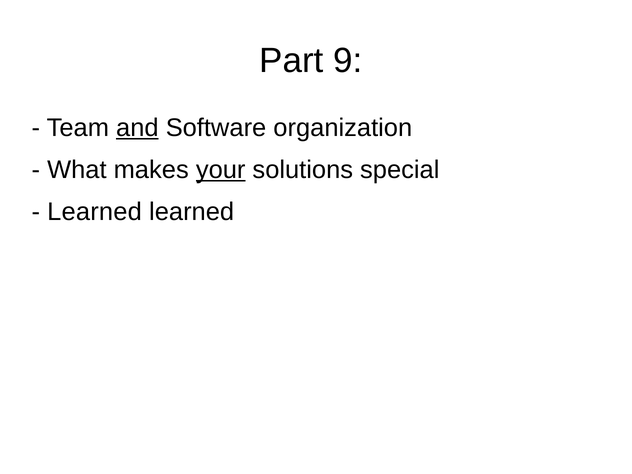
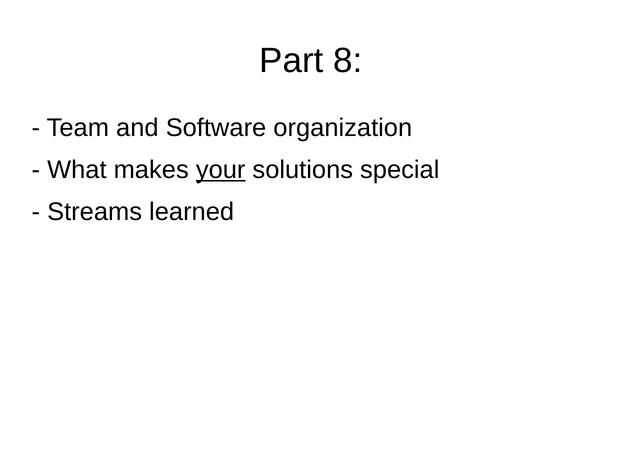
9: 9 -> 8
and underline: present -> none
Learned at (95, 212): Learned -> Streams
